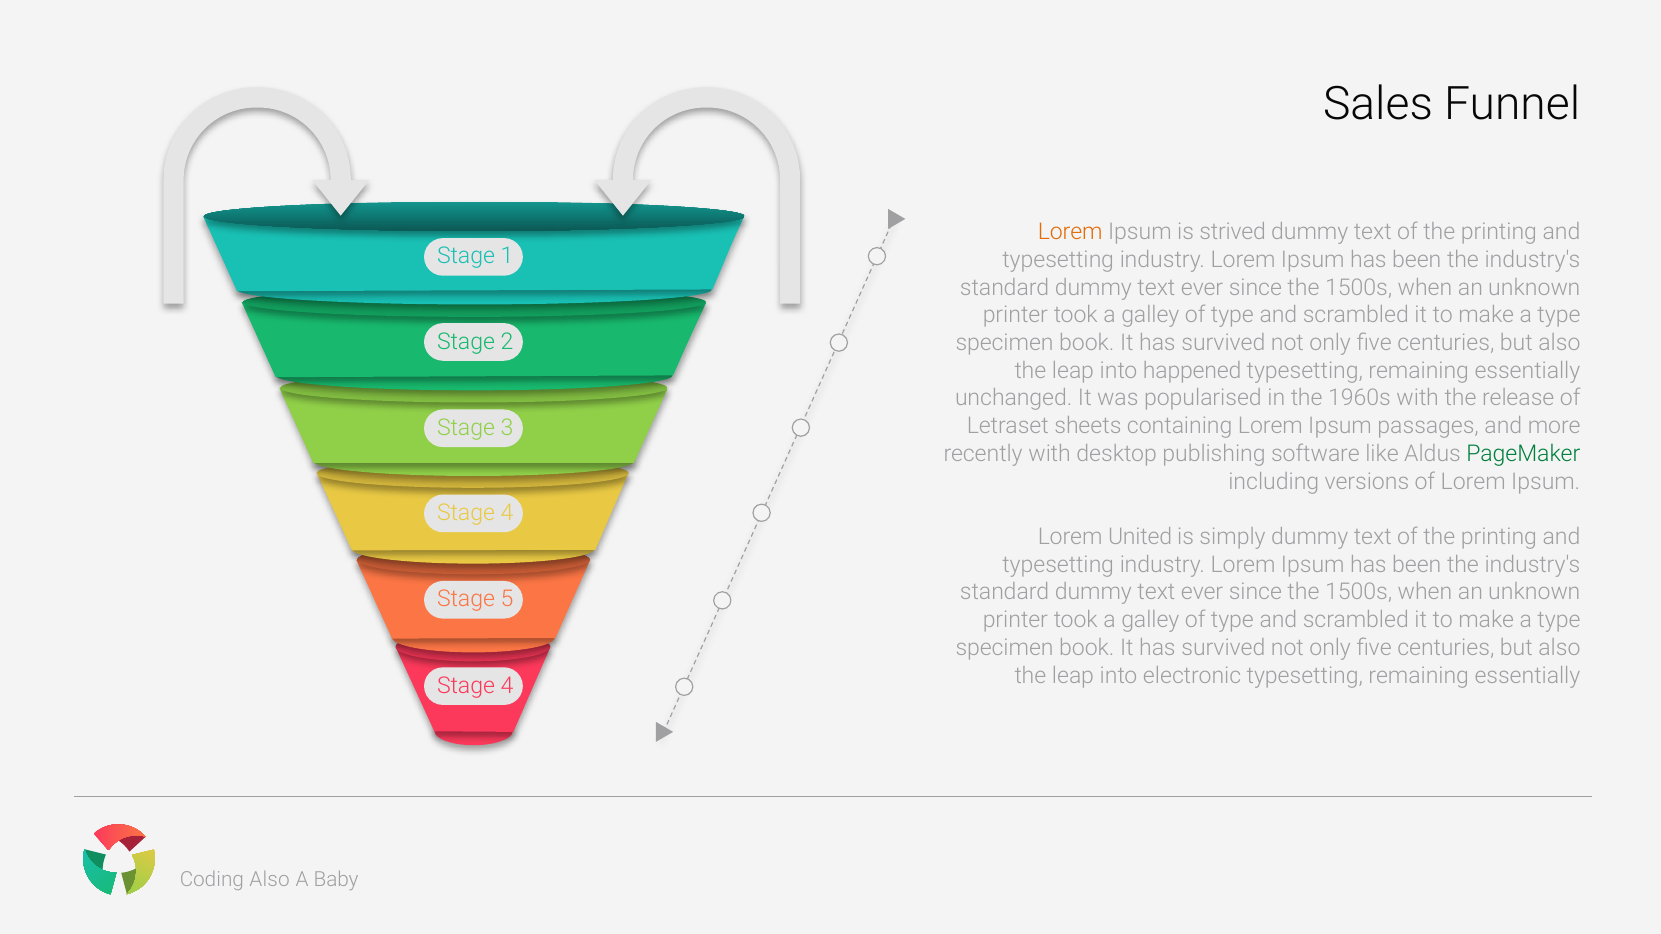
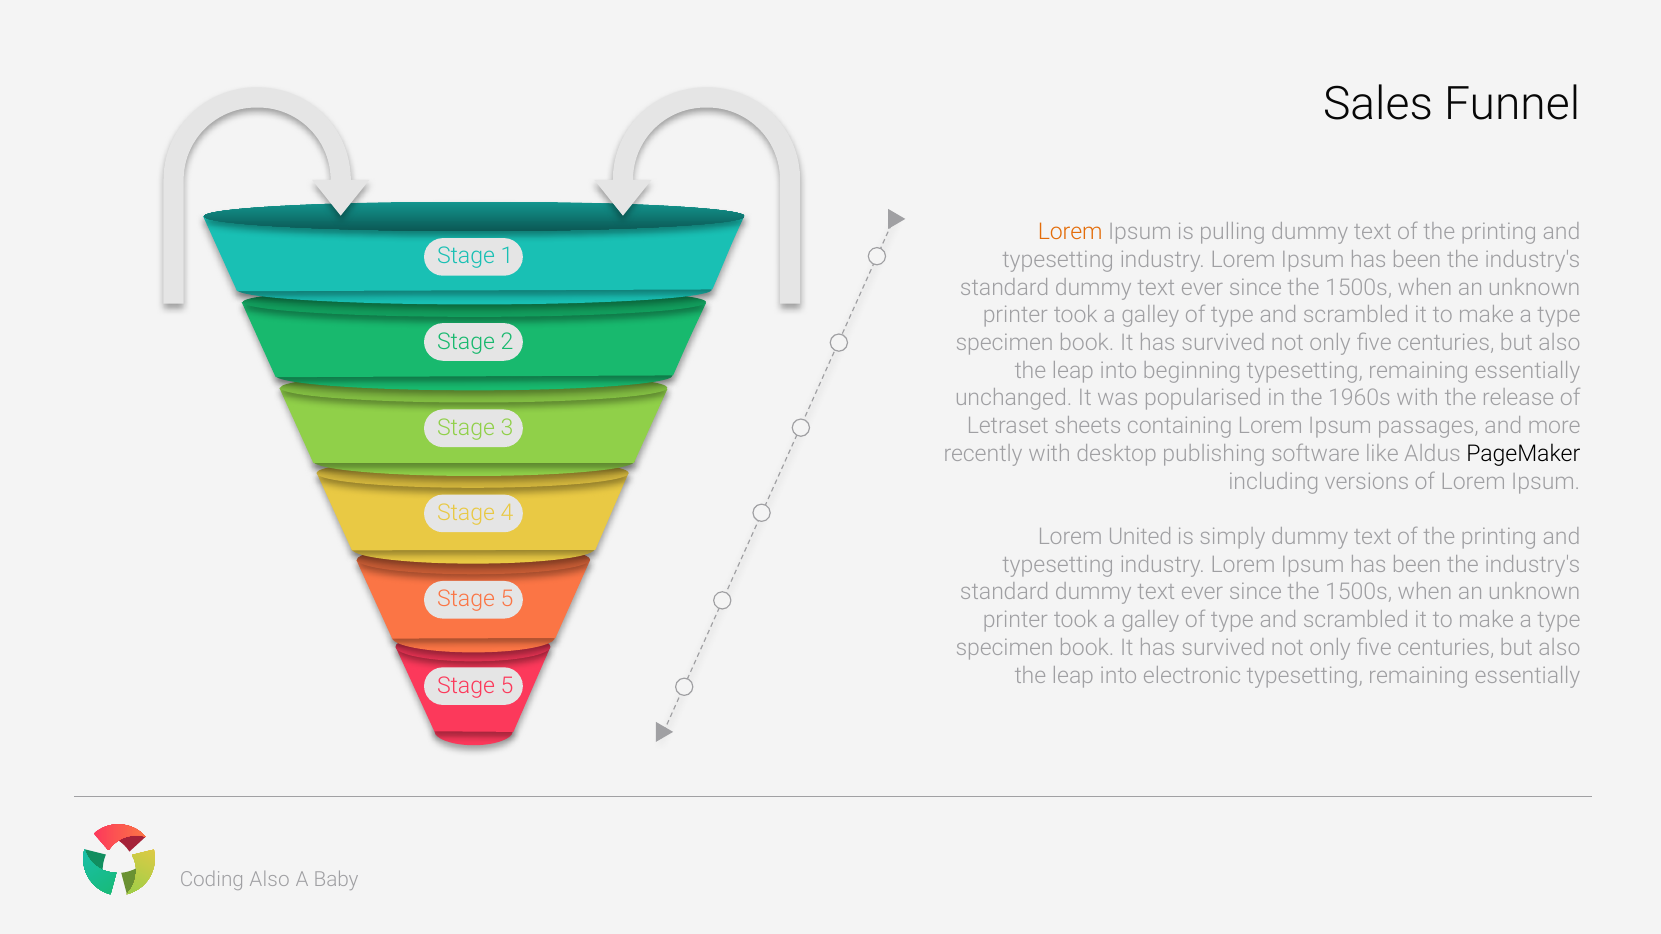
strived: strived -> pulling
happened: happened -> beginning
PageMaker colour: green -> black
4 at (507, 686): 4 -> 5
